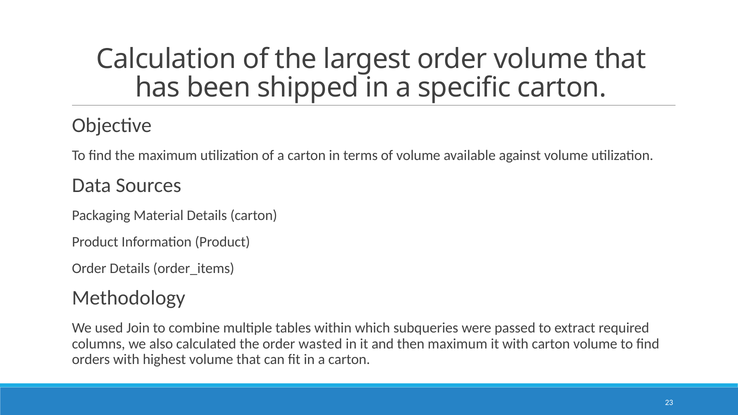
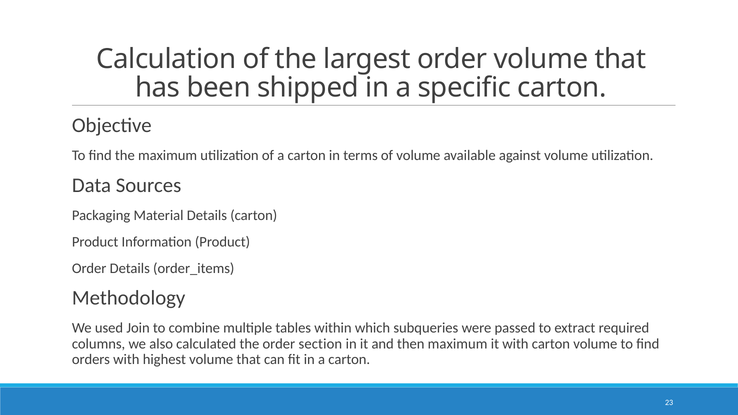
wasted: wasted -> section
